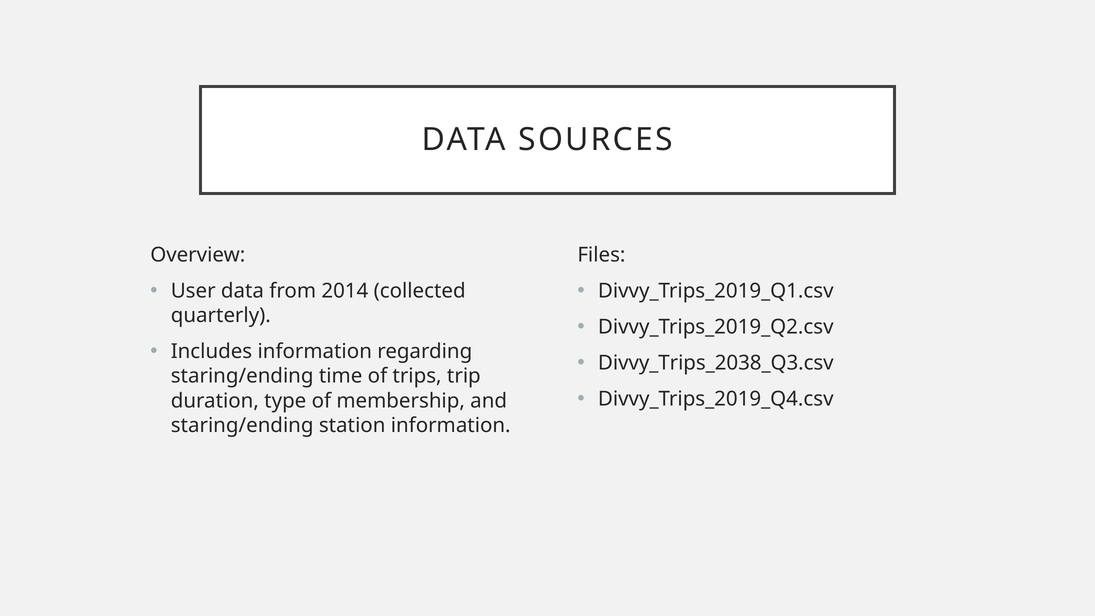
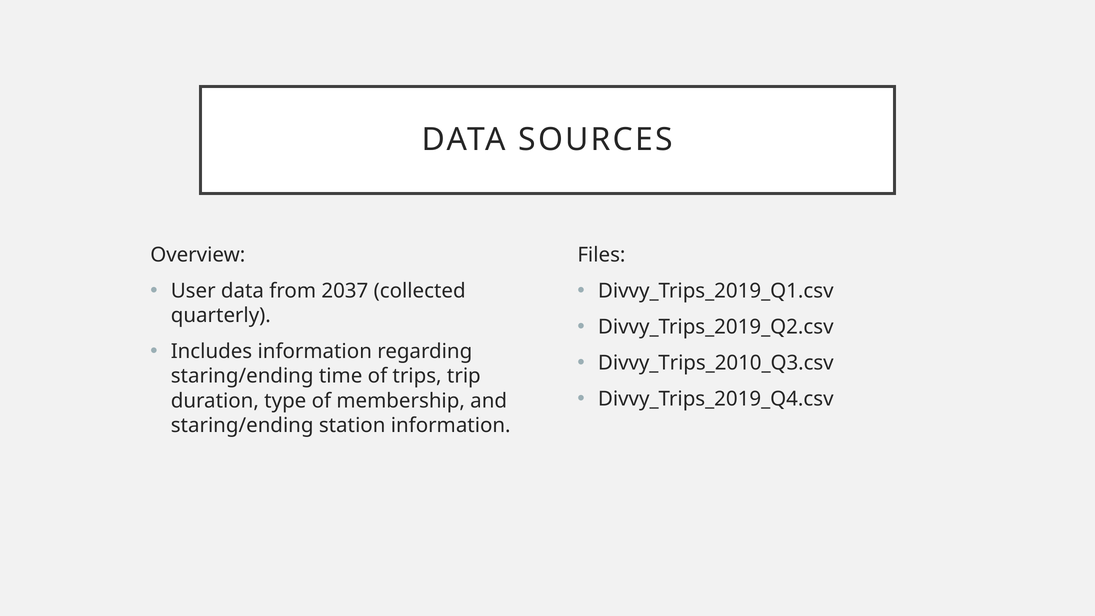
2014: 2014 -> 2037
Divvy_Trips_2038_Q3.csv: Divvy_Trips_2038_Q3.csv -> Divvy_Trips_2010_Q3.csv
